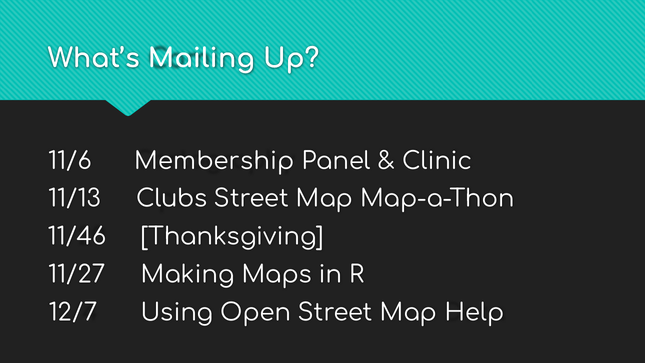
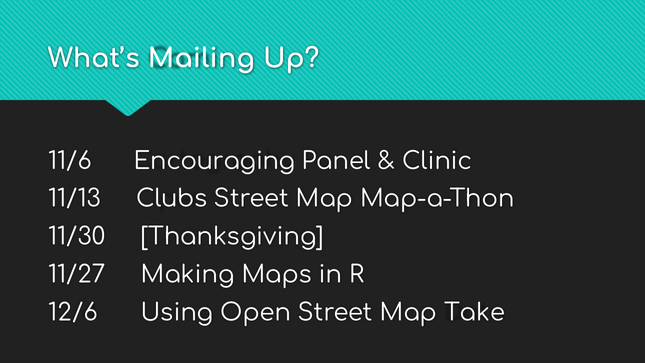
Membership: Membership -> Encouraging
11/46: 11/46 -> 11/30
12/7: 12/7 -> 12/6
Help: Help -> Take
